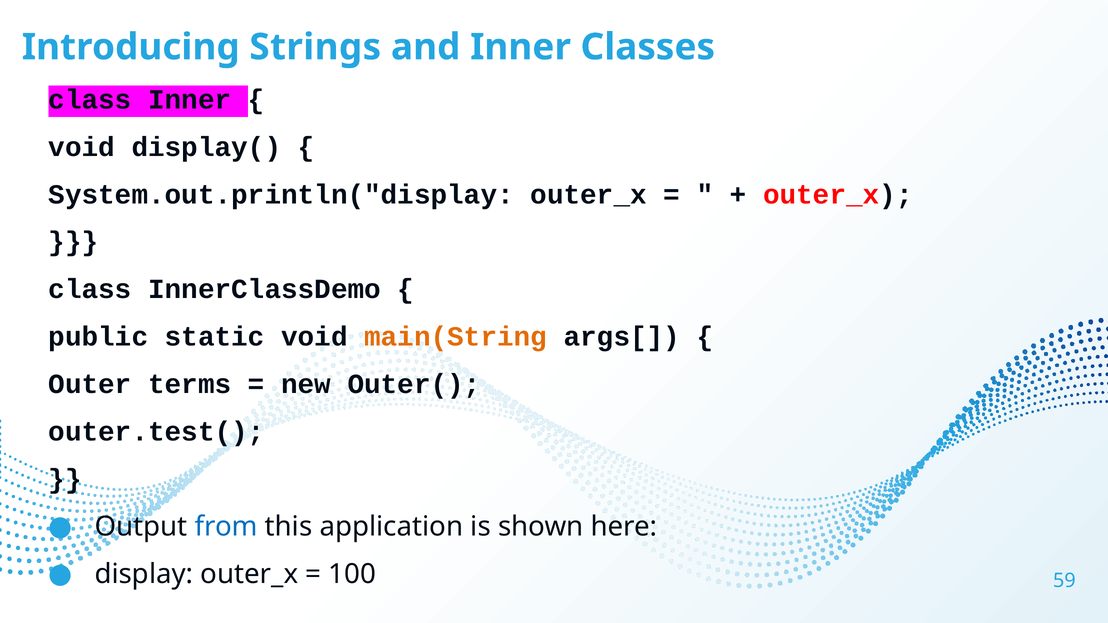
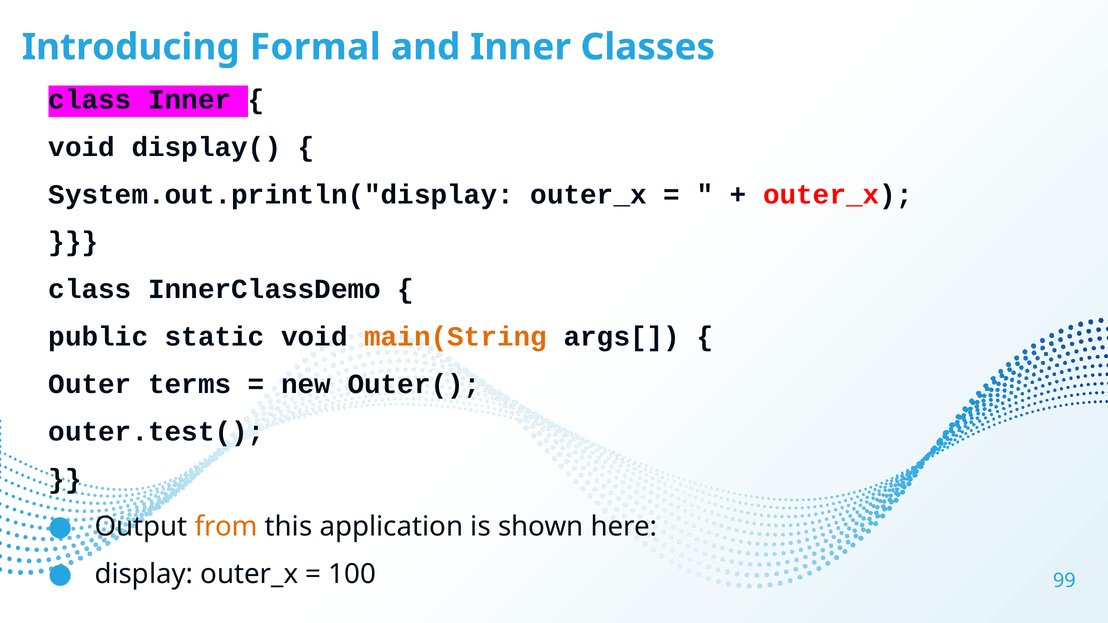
Strings: Strings -> Formal
from colour: blue -> orange
59: 59 -> 99
